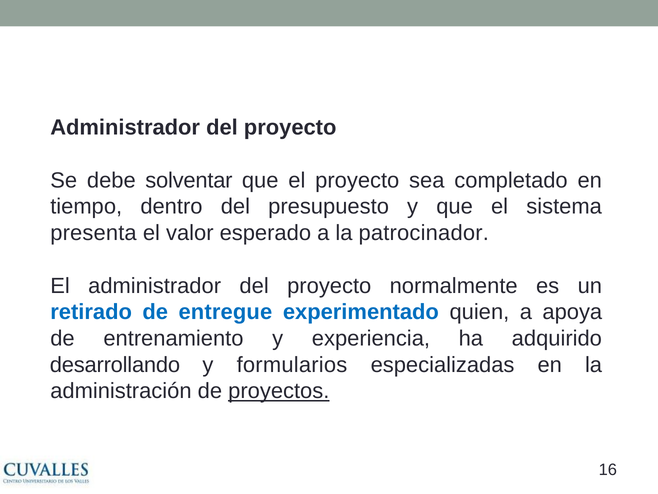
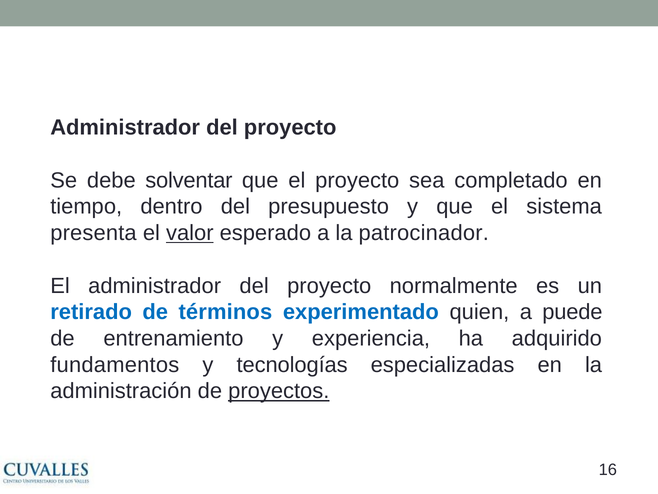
valor underline: none -> present
entregue: entregue -> términos
apoya: apoya -> puede
desarrollando: desarrollando -> fundamentos
formularios: formularios -> tecnologías
